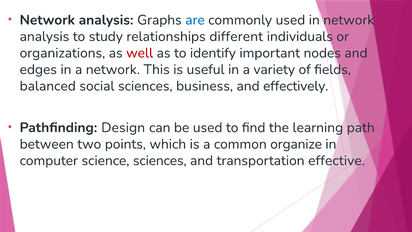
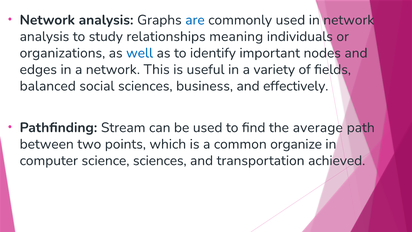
different: different -> meaning
well colour: red -> blue
Design: Design -> Stream
learning: learning -> average
effective: effective -> achieved
